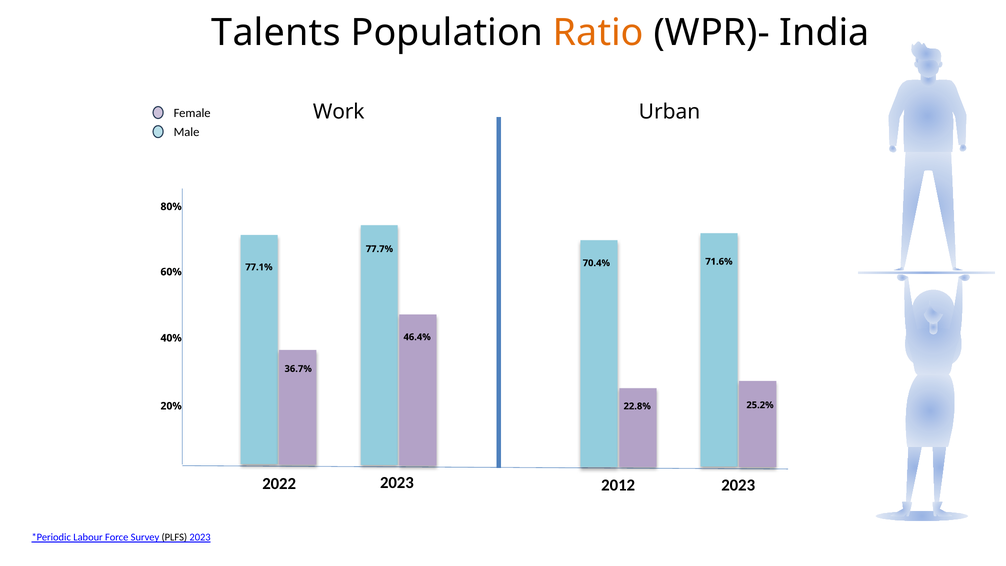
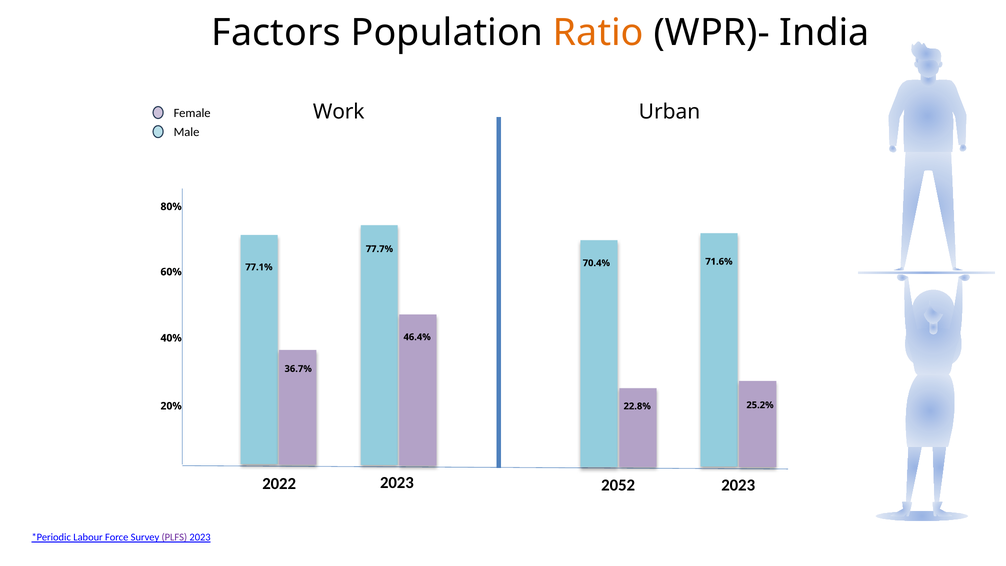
Talents: Talents -> Factors
2012: 2012 -> 2052
PLFS colour: black -> purple
